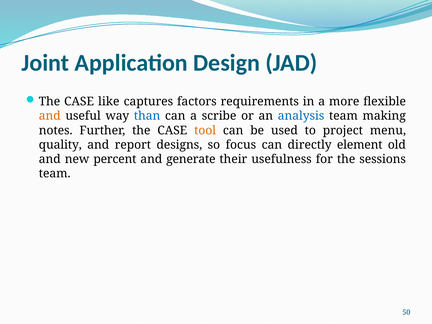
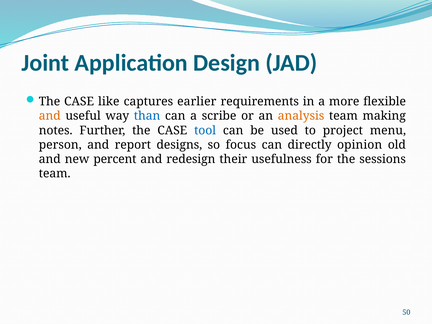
factors: factors -> earlier
analysis colour: blue -> orange
tool colour: orange -> blue
quality: quality -> person
element: element -> opinion
generate: generate -> redesign
